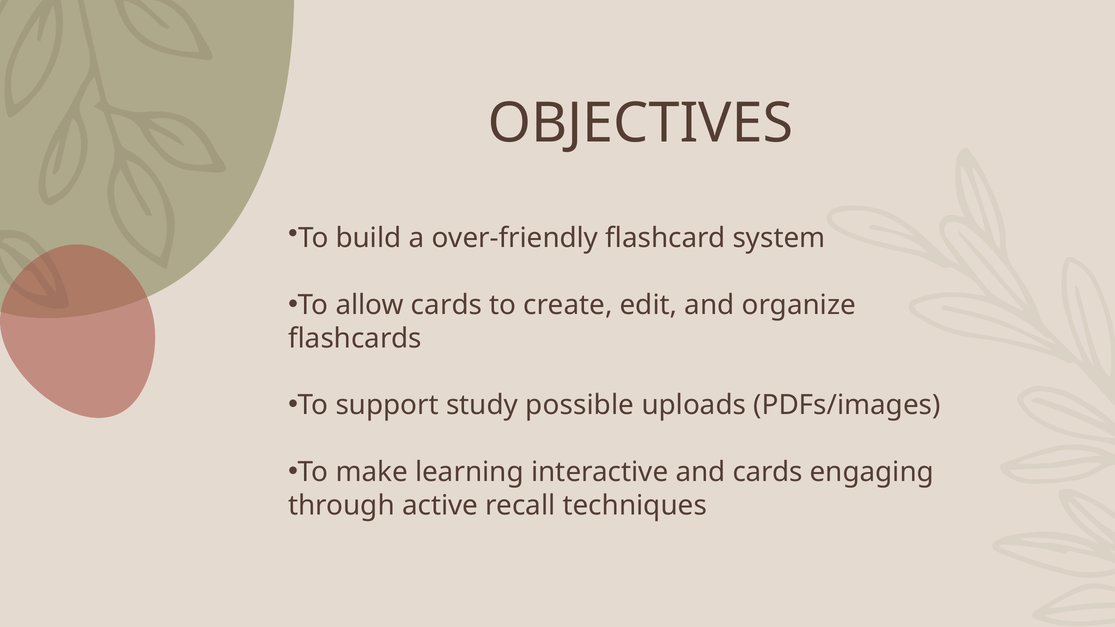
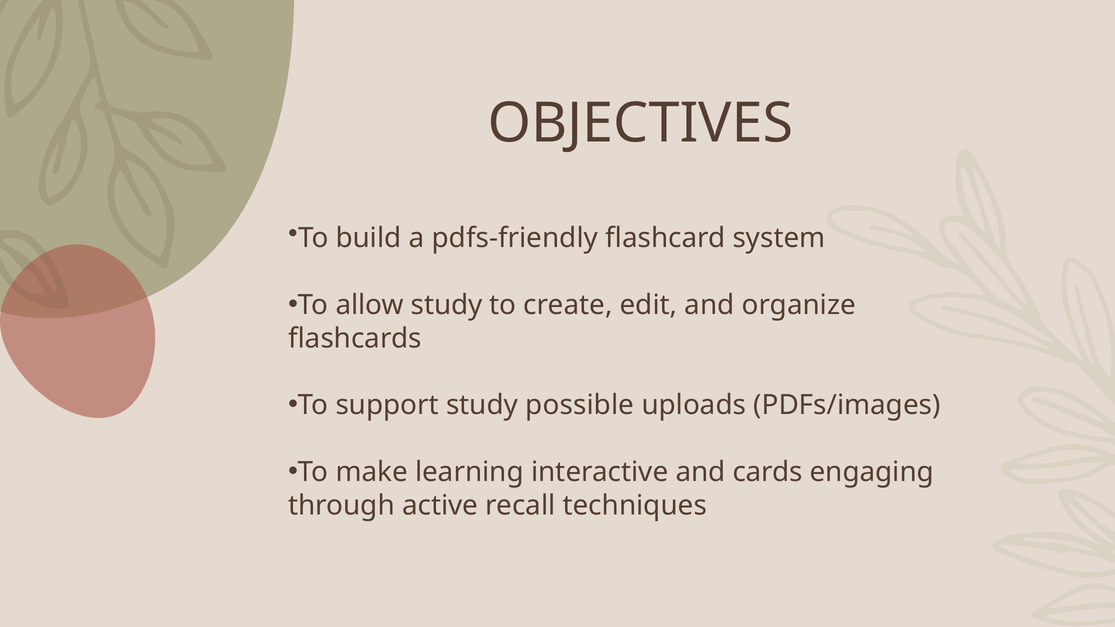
over-friendly: over-friendly -> pdfs-friendly
allow cards: cards -> study
